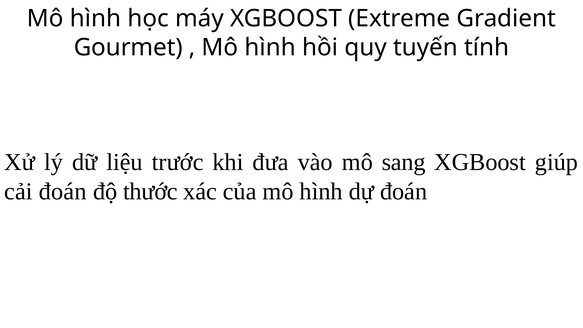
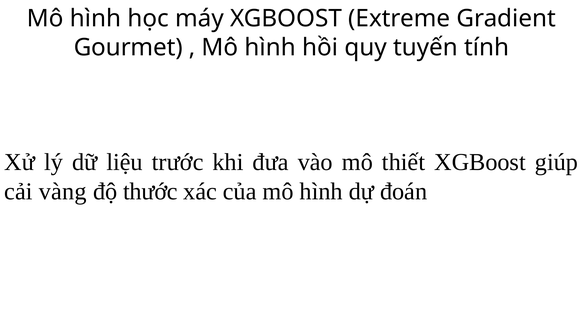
sang: sang -> thiết
cải đoán: đoán -> vàng
